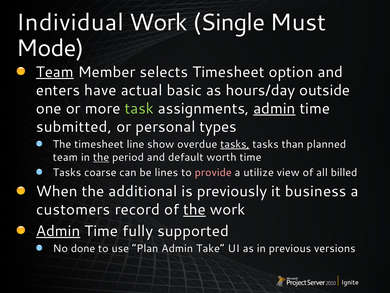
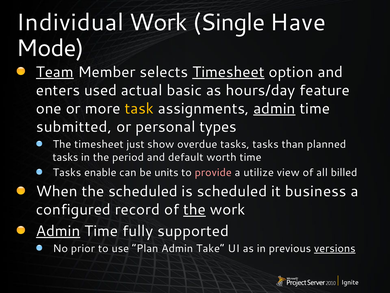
Must: Must -> Have
Timesheet at (228, 72) underline: none -> present
have: have -> used
outside: outside -> feature
task colour: light green -> yellow
line: line -> just
tasks at (235, 144) underline: present -> none
team at (65, 157): team -> tasks
the at (101, 157) underline: present -> none
coarse: coarse -> enable
lines: lines -> units
the additional: additional -> scheduled
is previously: previously -> scheduled
customers: customers -> configured
done: done -> prior
versions underline: none -> present
